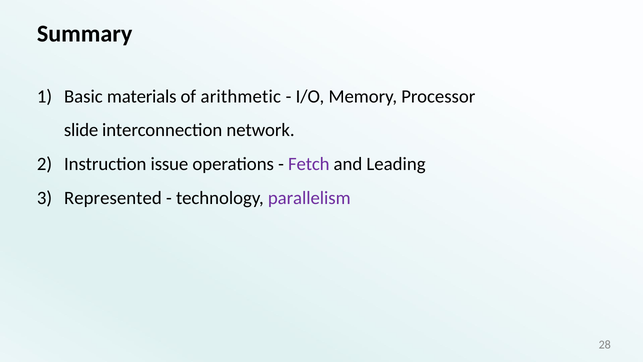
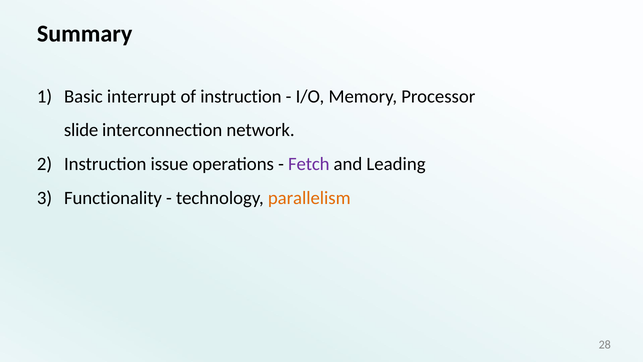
materials: materials -> interrupt
of arithmetic: arithmetic -> instruction
Represented: Represented -> Functionality
parallelism colour: purple -> orange
